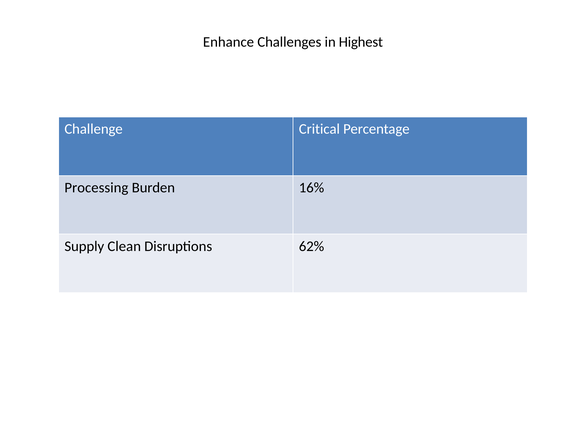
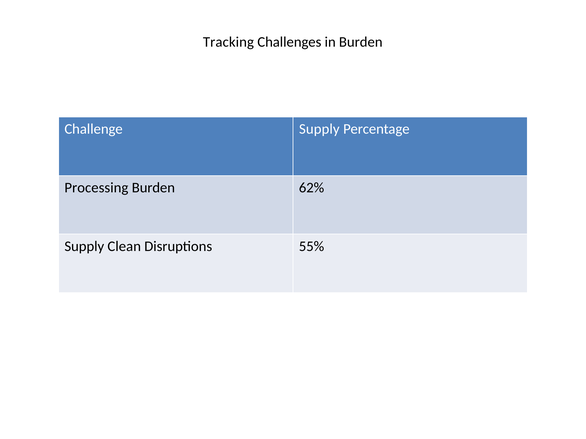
Enhance: Enhance -> Tracking
in Highest: Highest -> Burden
Challenge Critical: Critical -> Supply
16%: 16% -> 62%
62%: 62% -> 55%
